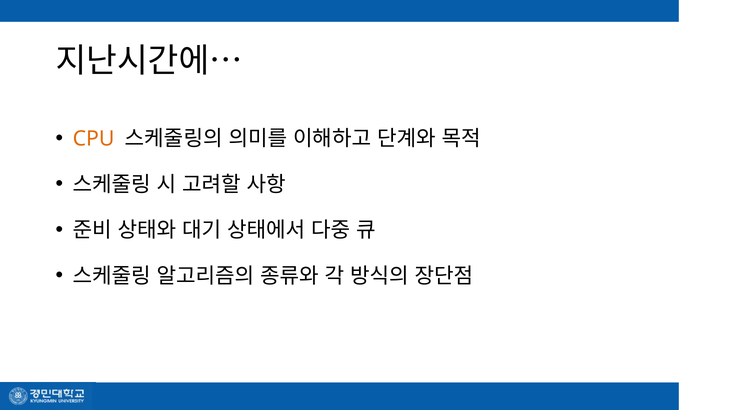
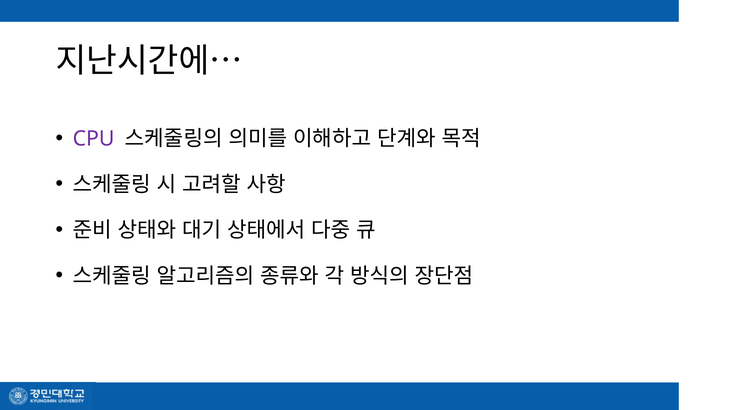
CPU colour: orange -> purple
